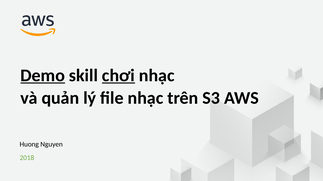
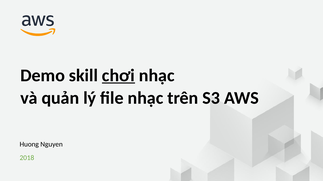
Demo underline: present -> none
